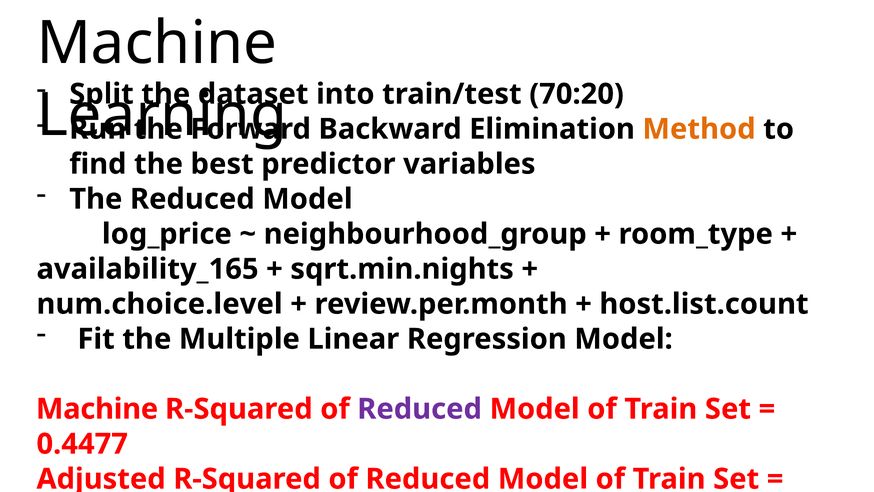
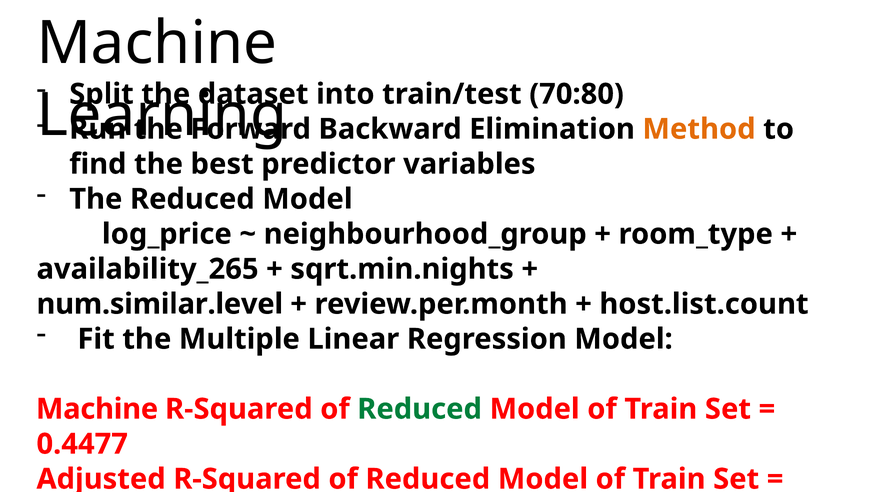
70:20: 70:20 -> 70:80
availability_165: availability_165 -> availability_265
num.choice.level: num.choice.level -> num.similar.level
Reduced at (420, 409) colour: purple -> green
